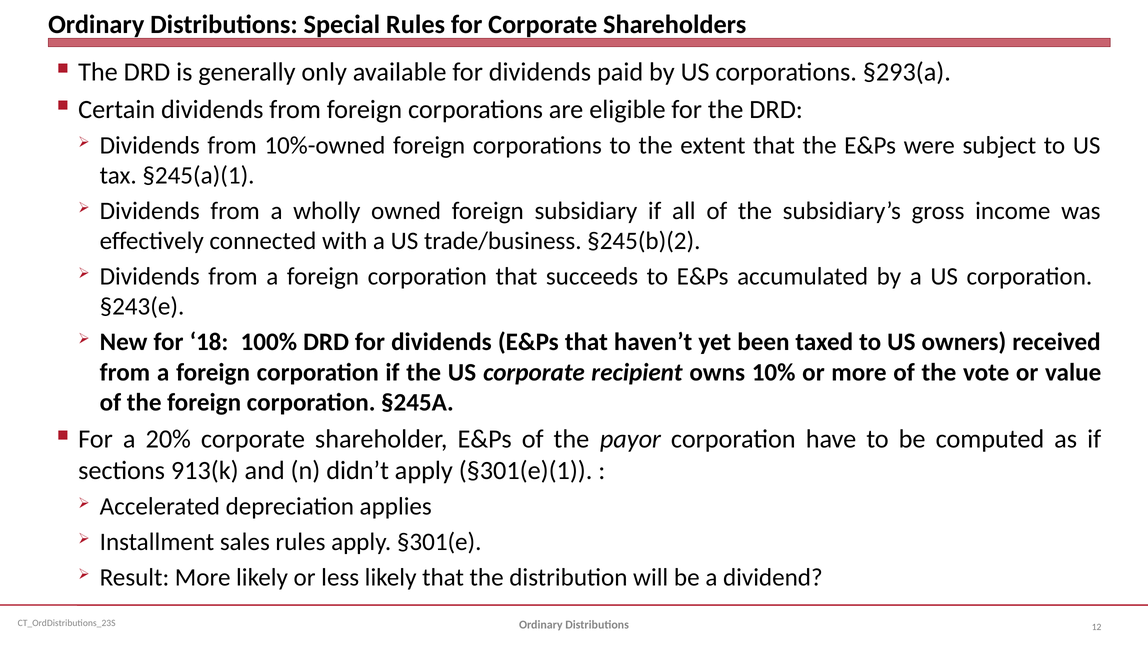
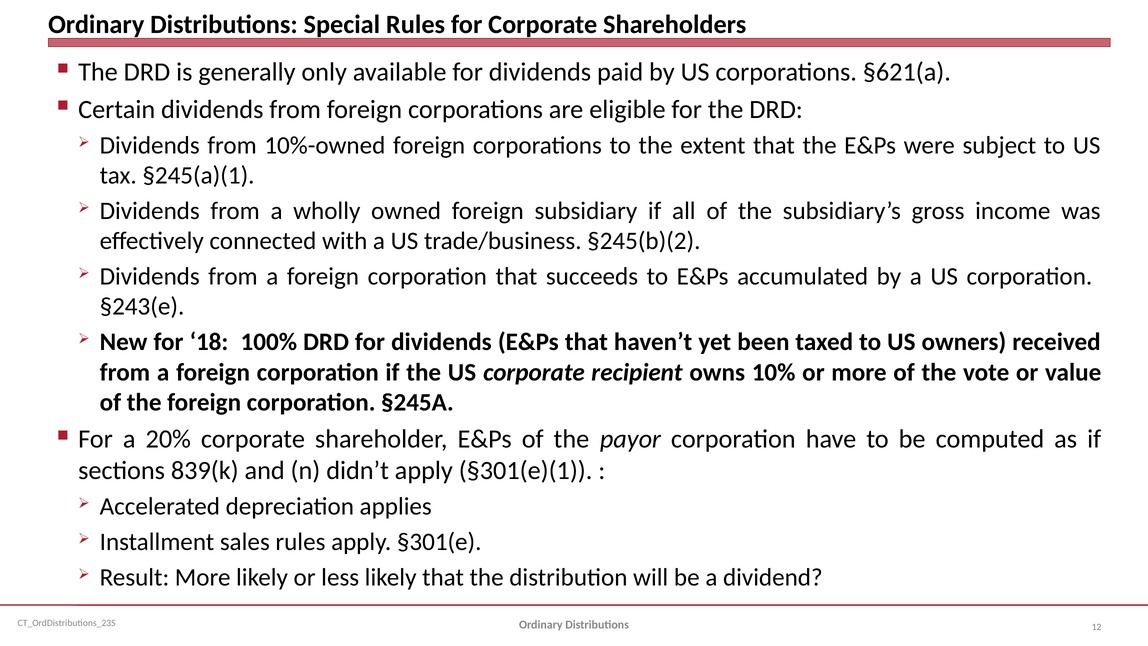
§293(a: §293(a -> §621(a
913(k: 913(k -> 839(k
